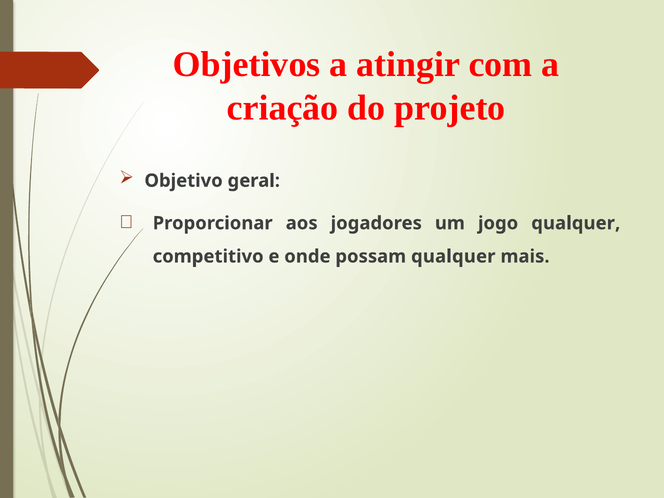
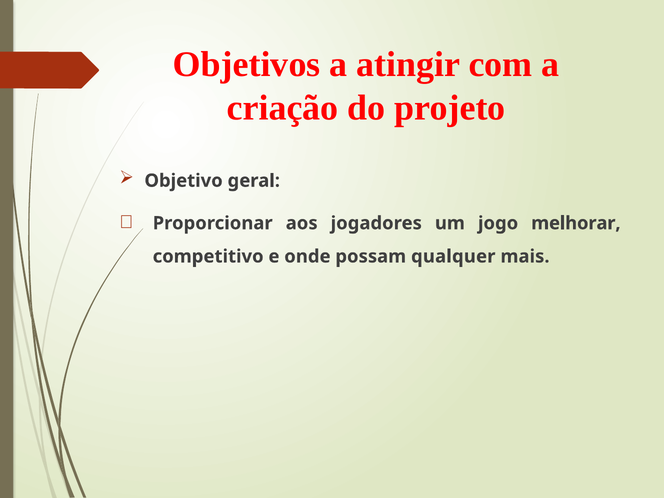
jogo qualquer: qualquer -> melhorar
